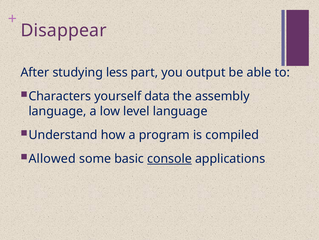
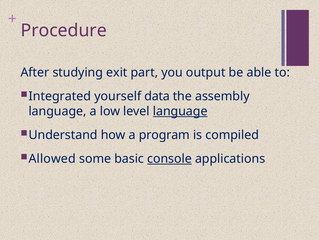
Disappear: Disappear -> Procedure
less: less -> exit
Characters: Characters -> Integrated
language at (180, 111) underline: none -> present
